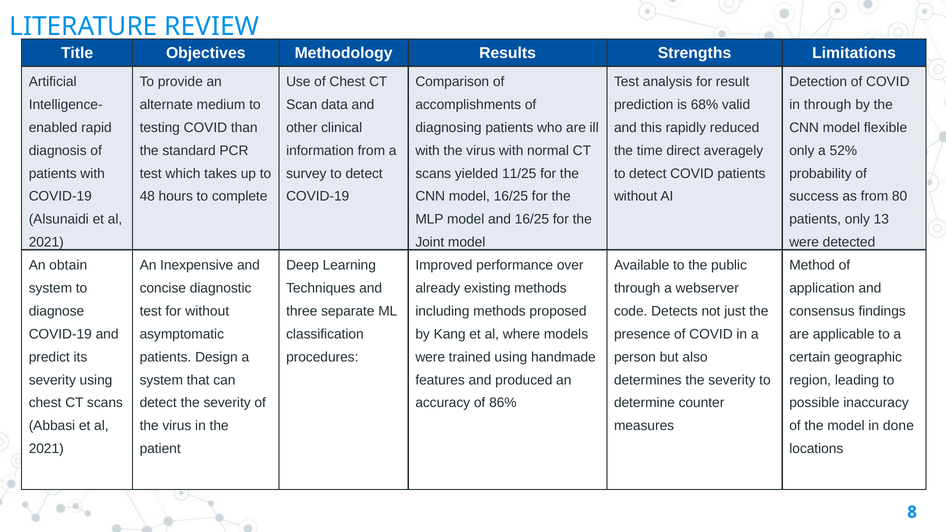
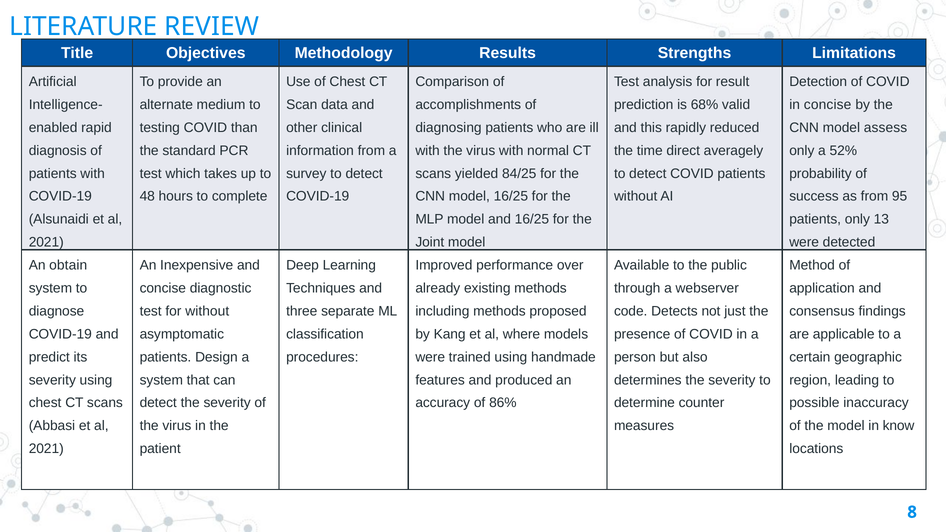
in through: through -> concise
flexible: flexible -> assess
11/25: 11/25 -> 84/25
80: 80 -> 95
done: done -> know
